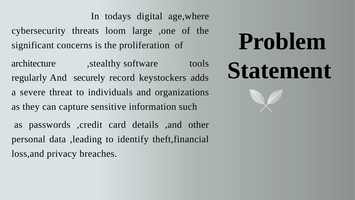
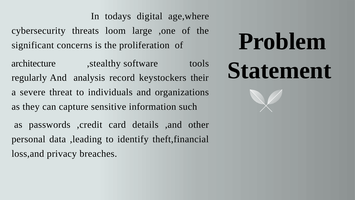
securely: securely -> analysis
adds: adds -> their
